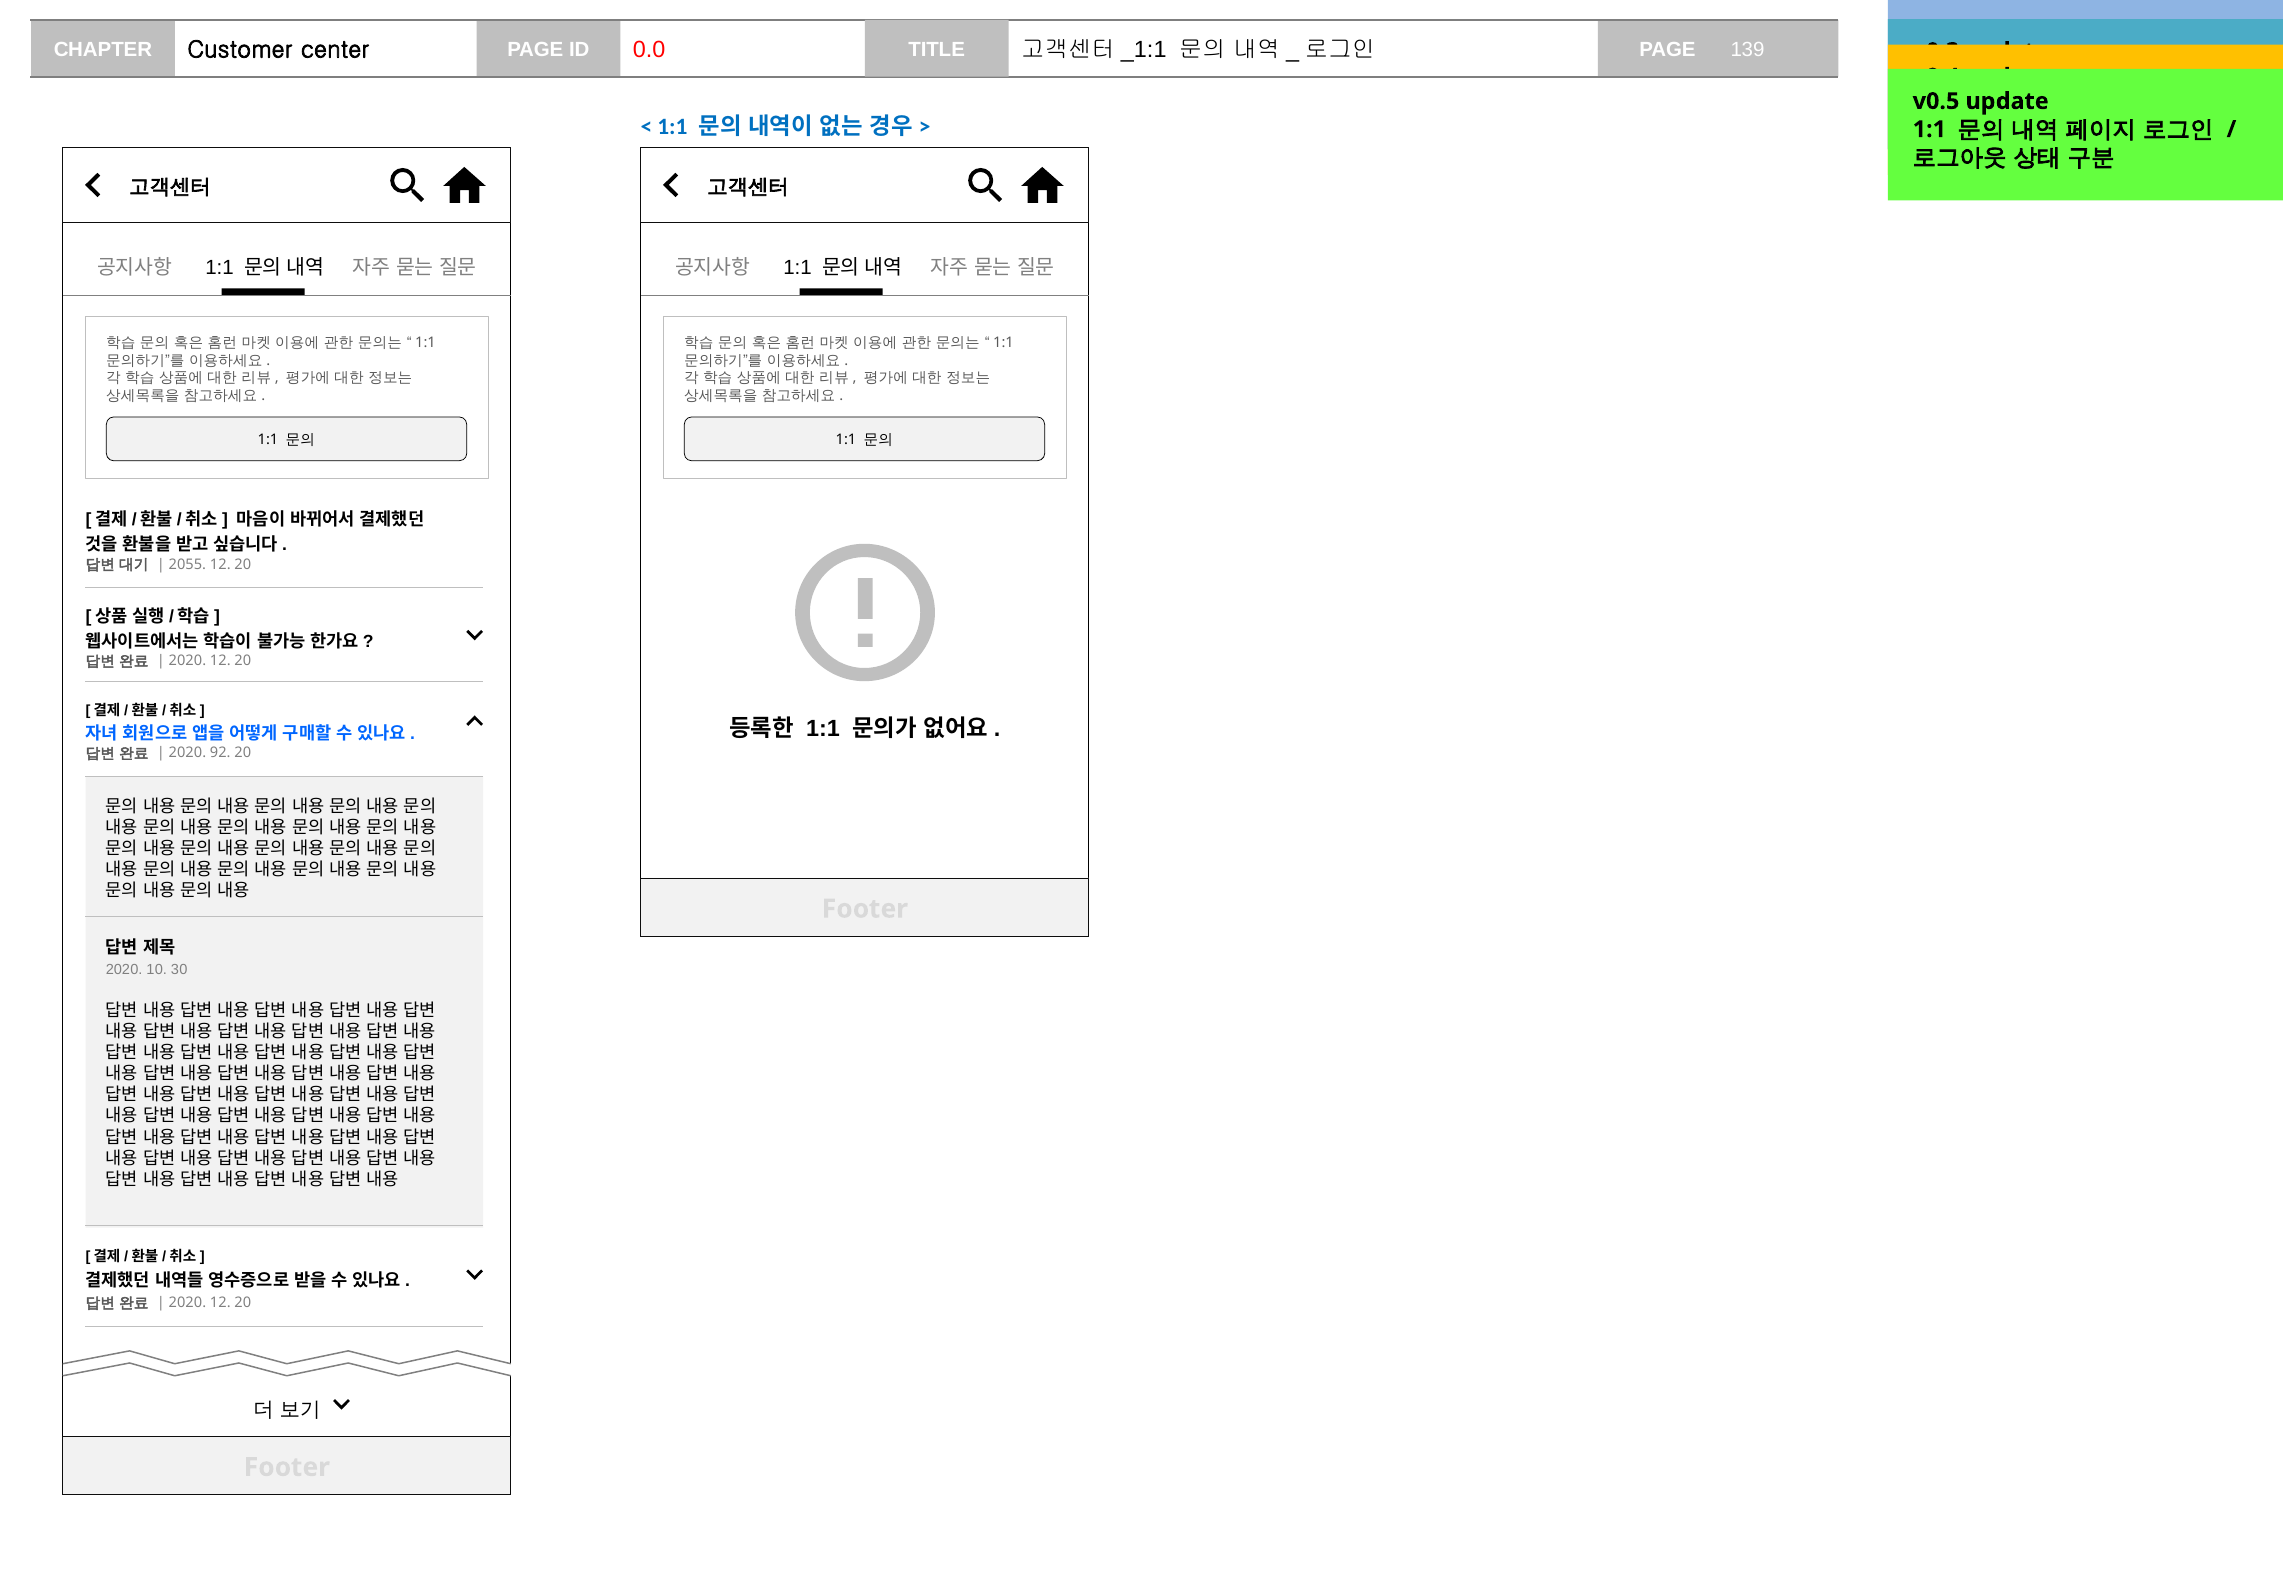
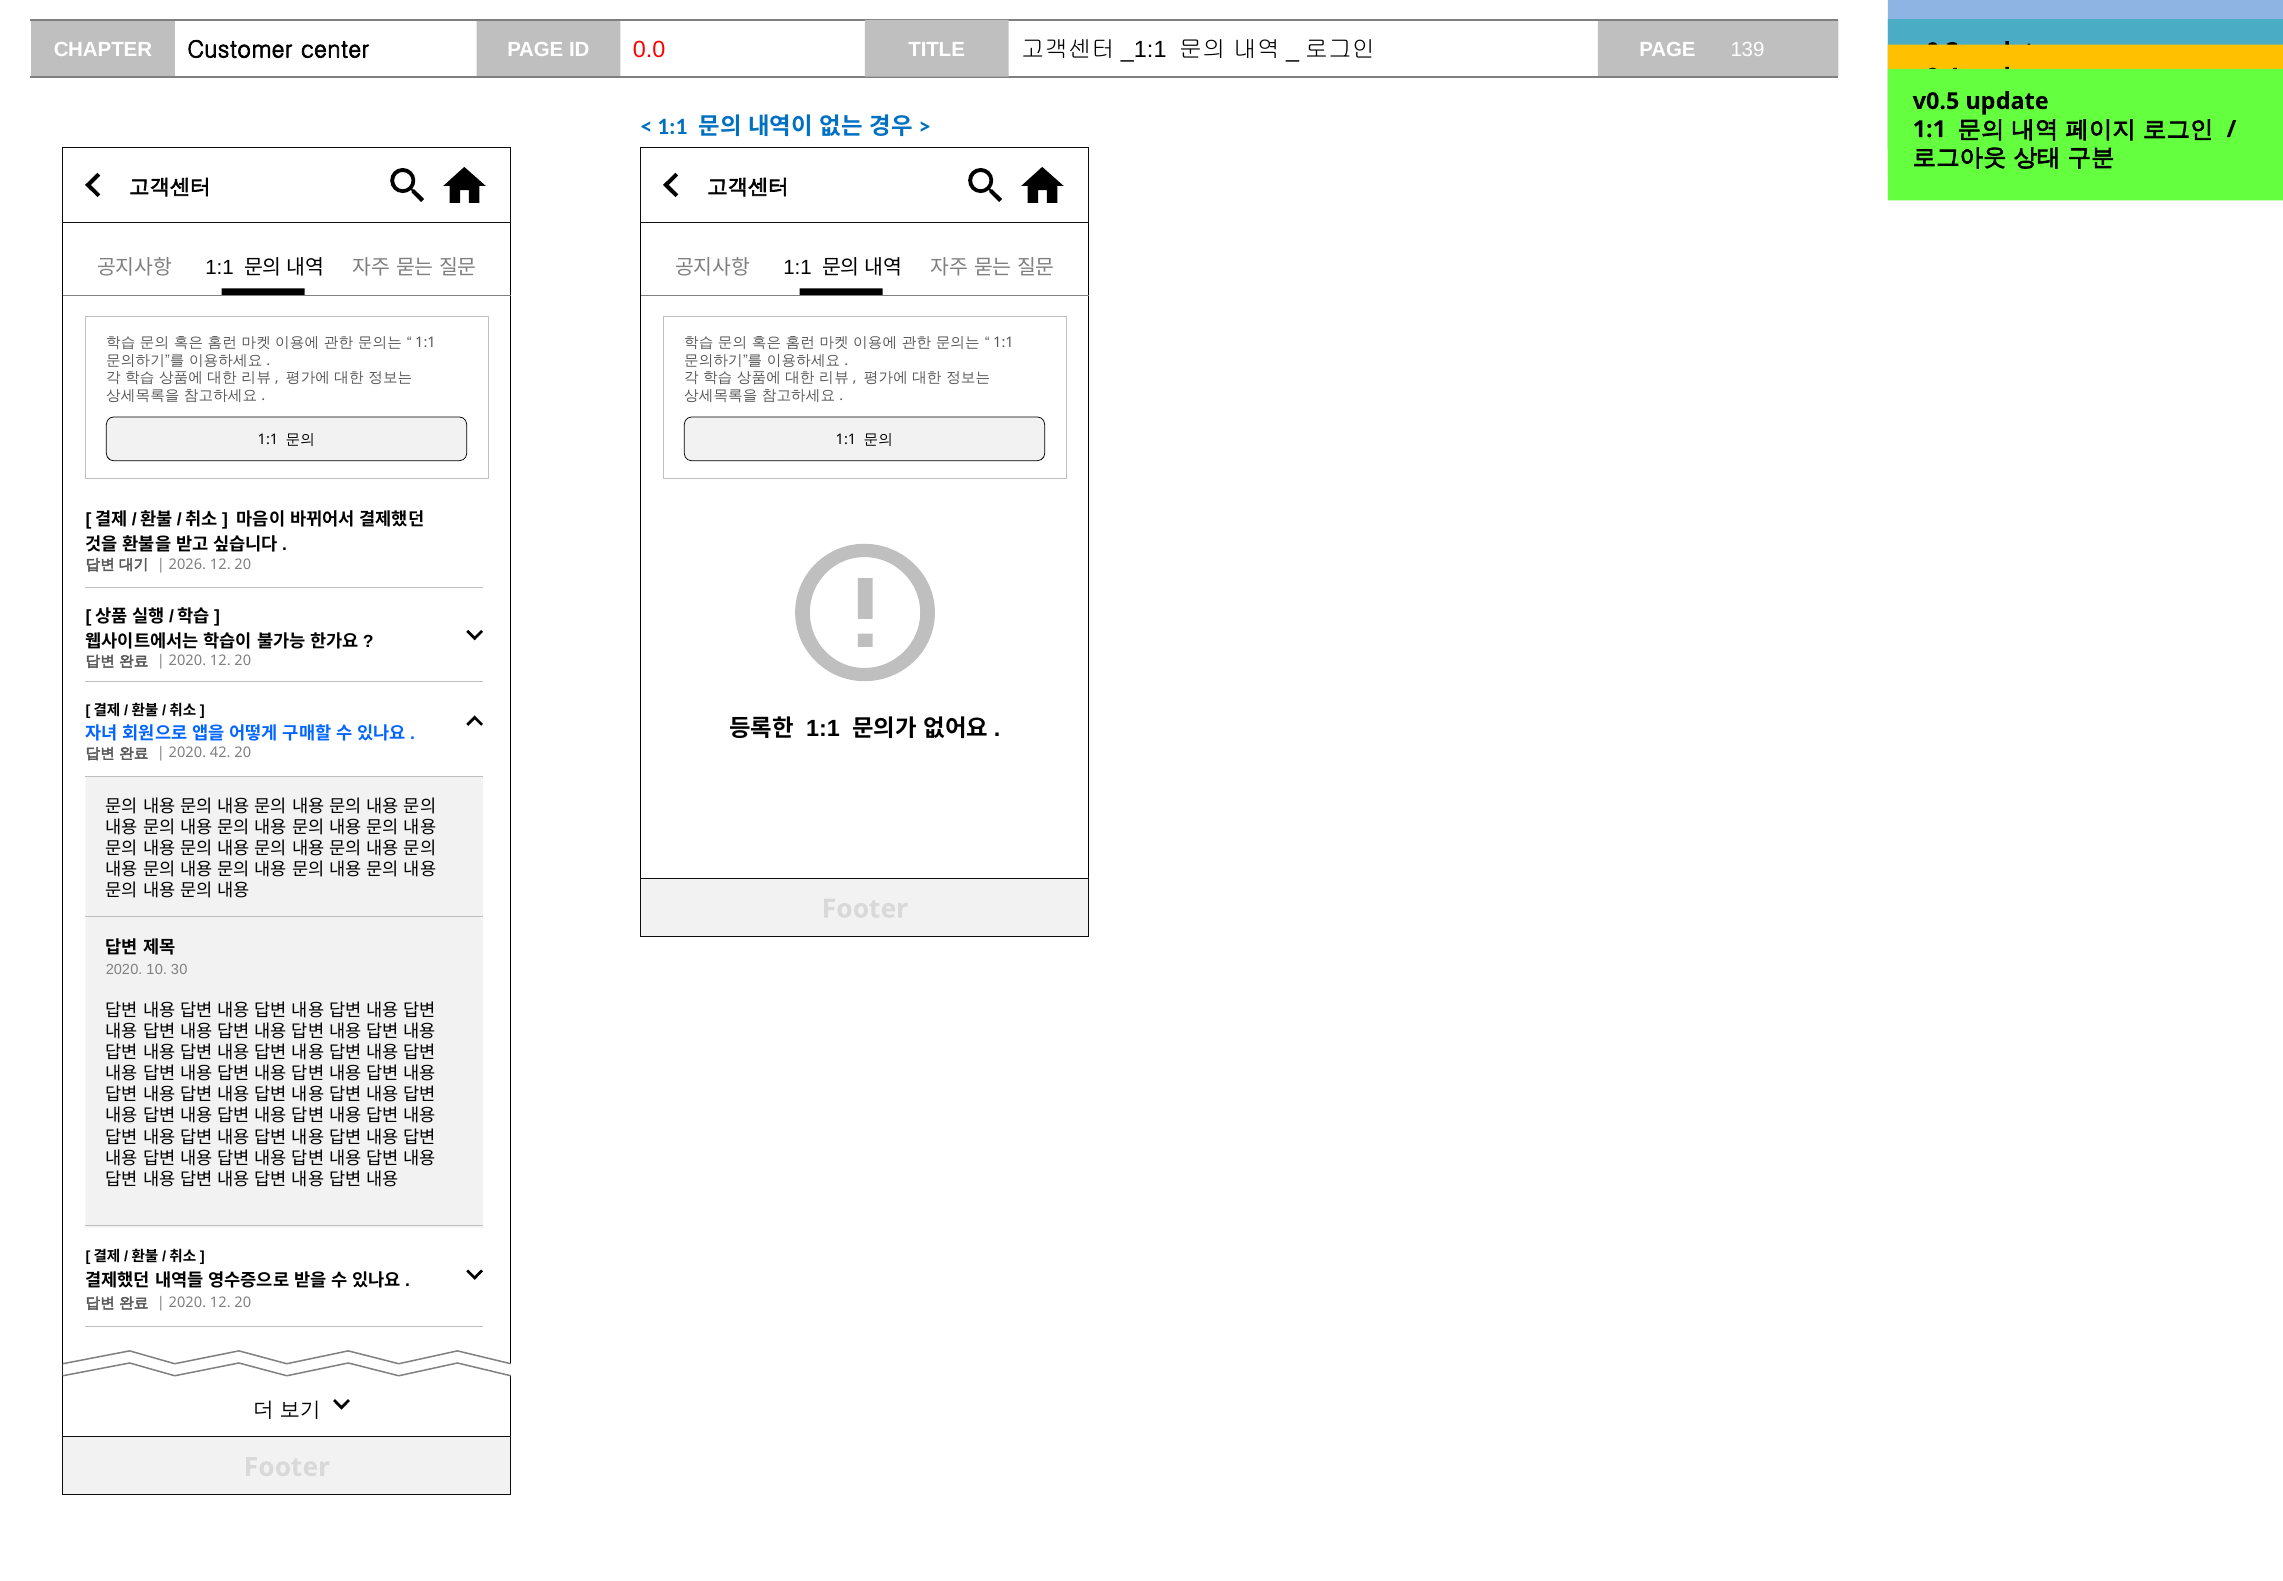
2055: 2055 -> 2026
92: 92 -> 42
